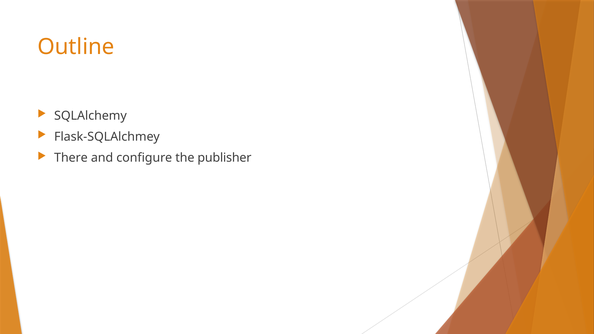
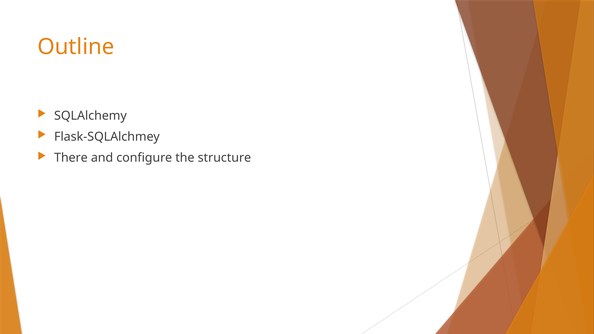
publisher: publisher -> structure
